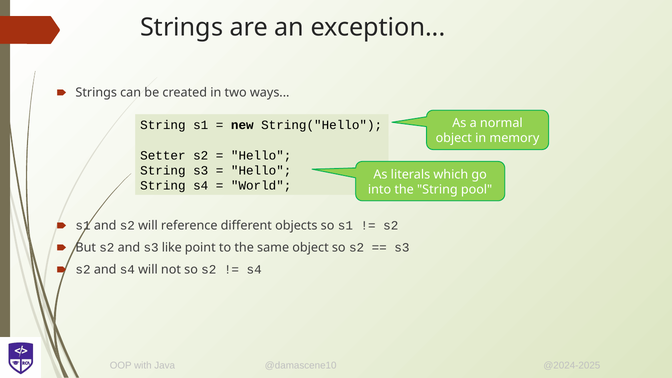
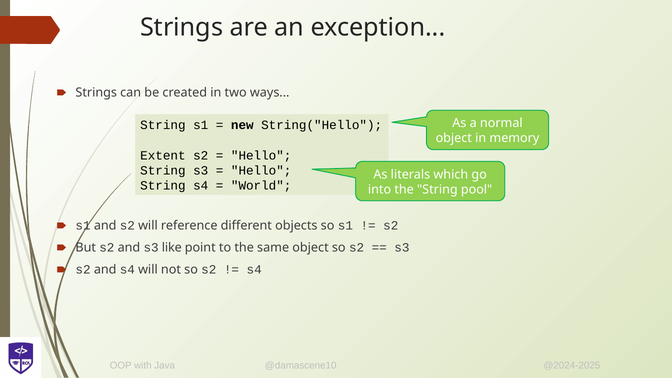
Setter: Setter -> Extent
